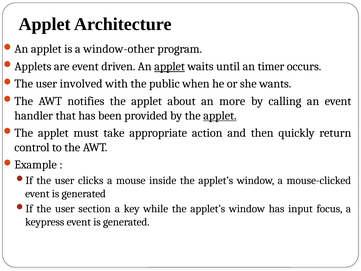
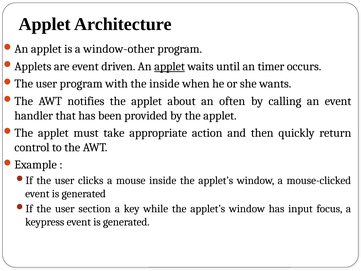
user involved: involved -> program
the public: public -> inside
more: more -> often
applet at (220, 115) underline: present -> none
